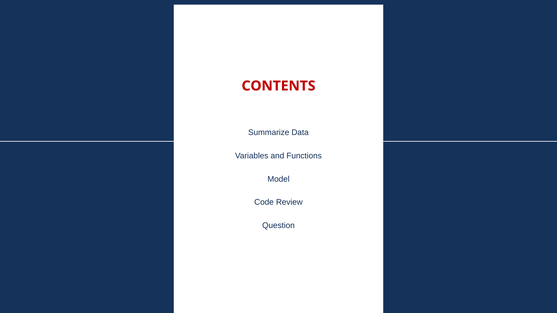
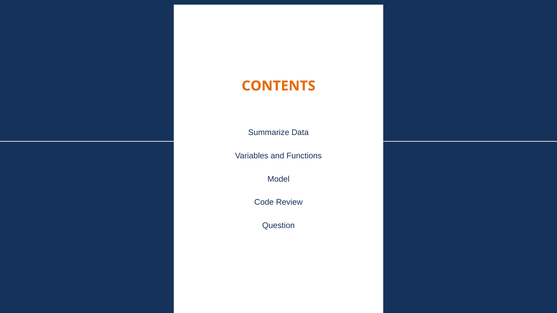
CONTENTS colour: red -> orange
